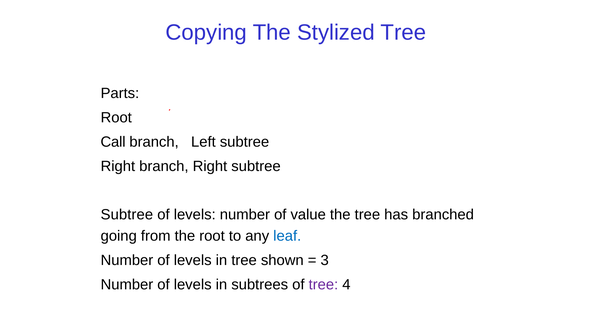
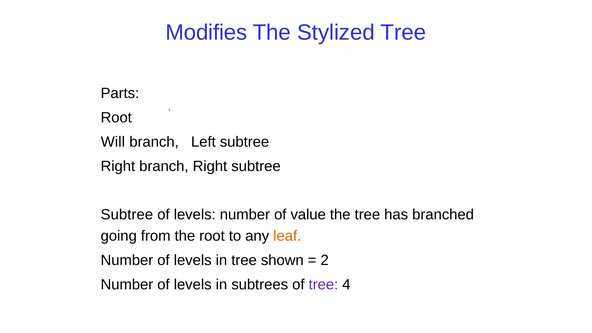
Copying: Copying -> Modifies
Call: Call -> Will
leaf colour: blue -> orange
3: 3 -> 2
